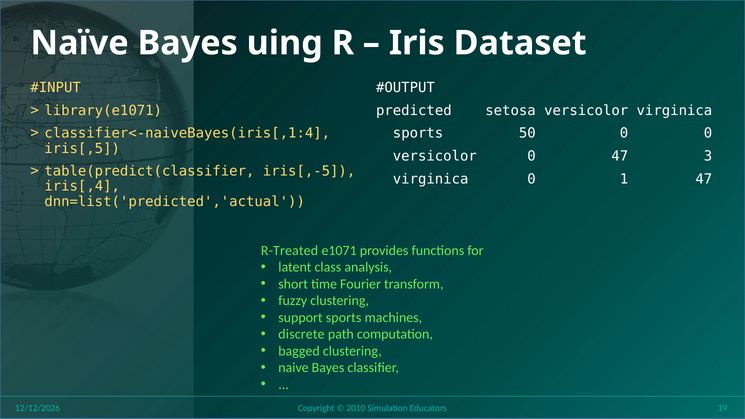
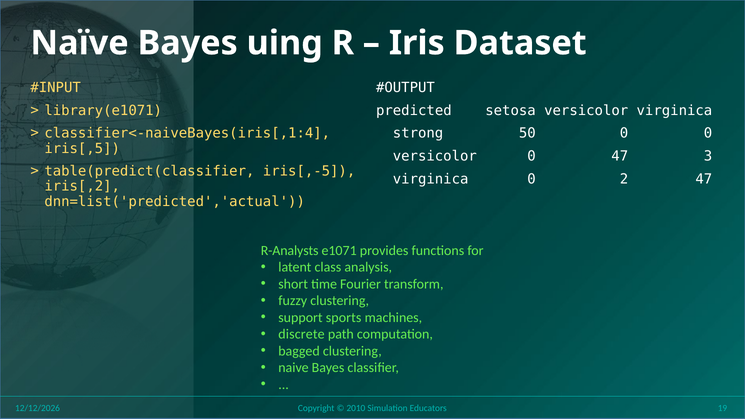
sports at (418, 133): sports -> strong
1: 1 -> 2
iris[,4: iris[,4 -> iris[,2
R-Treated: R-Treated -> R-Analysts
